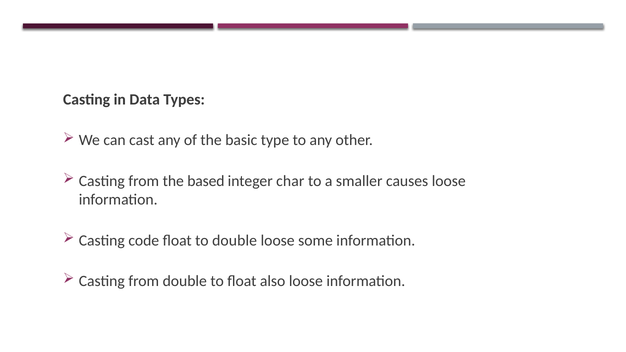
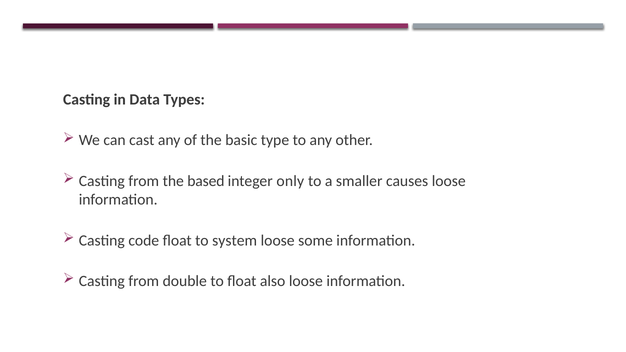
char: char -> only
to double: double -> system
